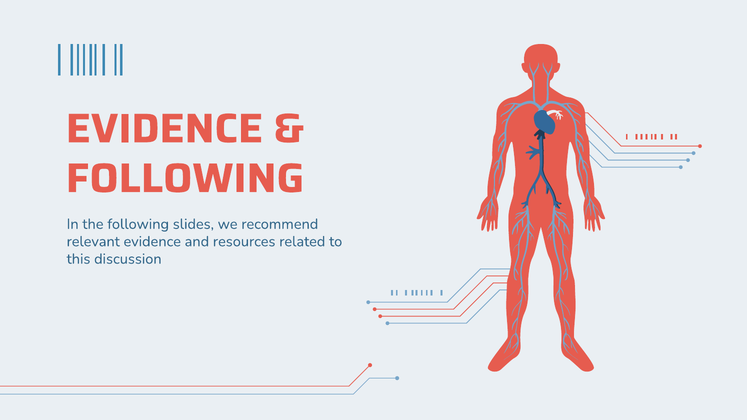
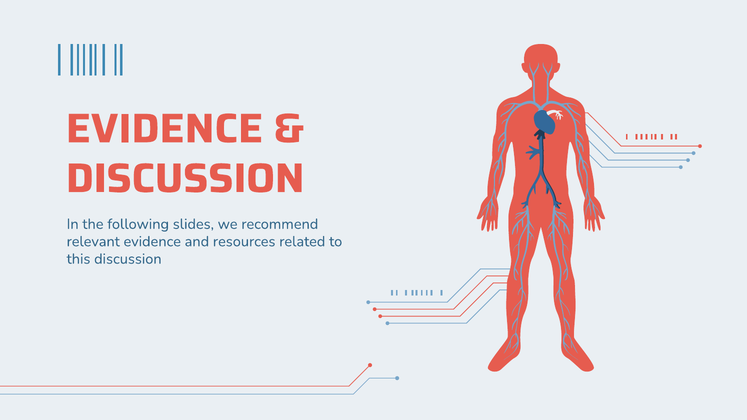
FOLLOWING at (185, 178): FOLLOWING -> DISCUSSION
